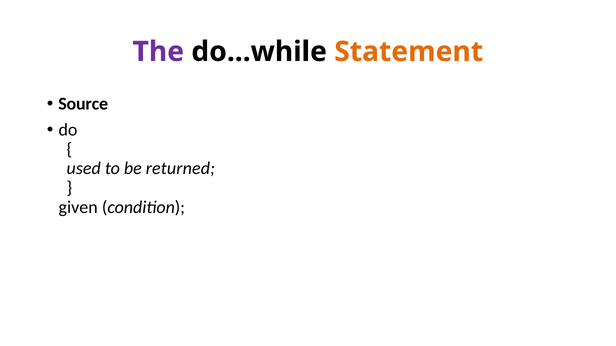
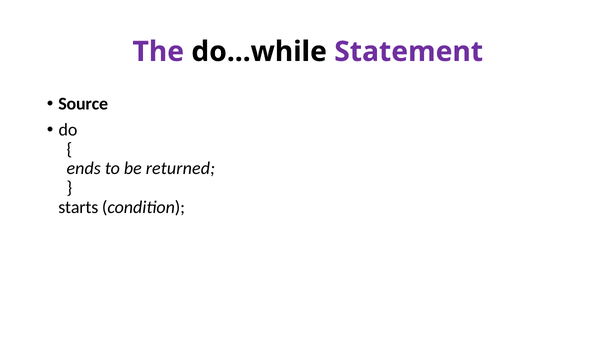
Statement colour: orange -> purple
used: used -> ends
given: given -> starts
